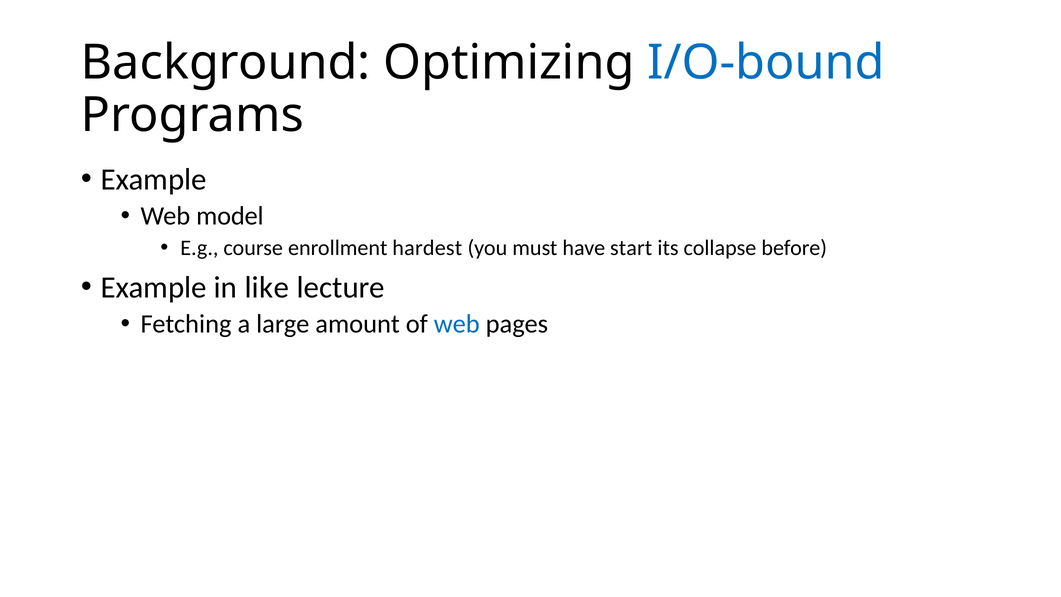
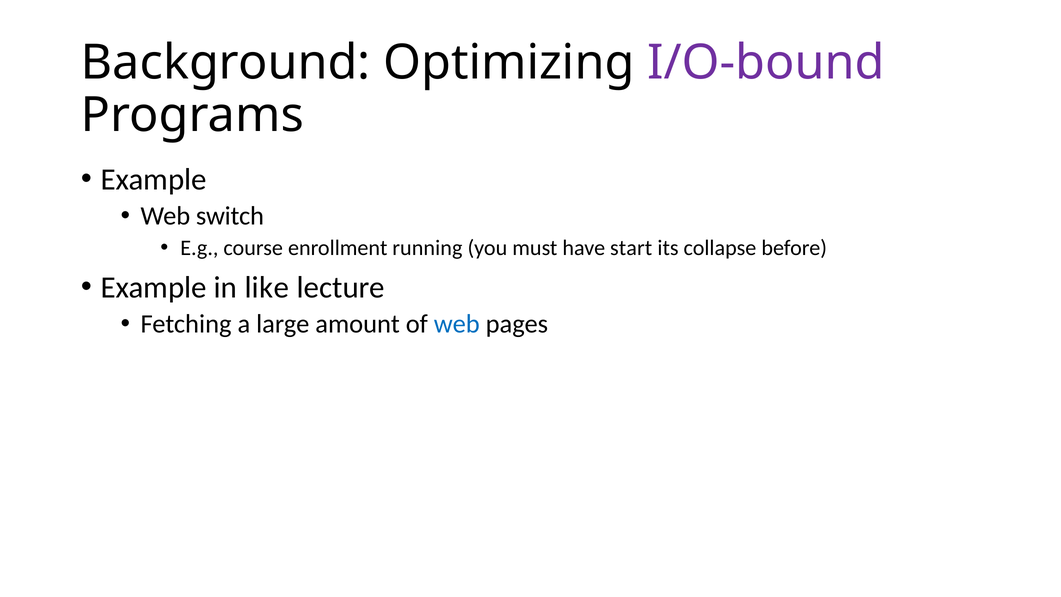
I/O-bound colour: blue -> purple
model: model -> switch
hardest: hardest -> running
